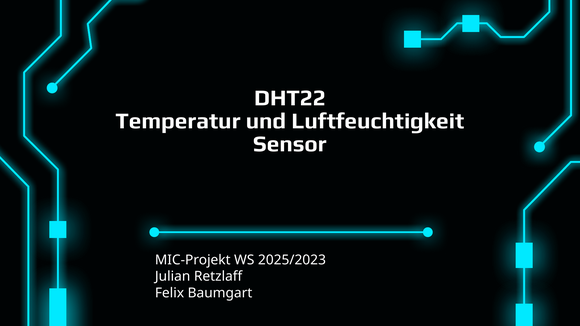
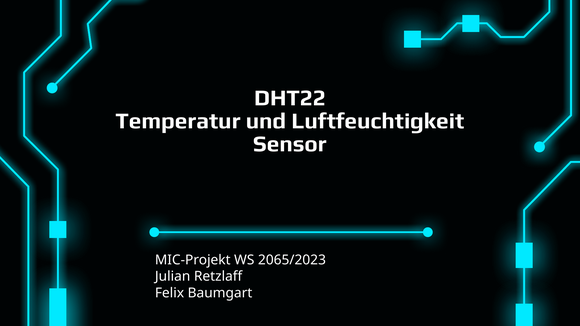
2025/2023: 2025/2023 -> 2065/2023
